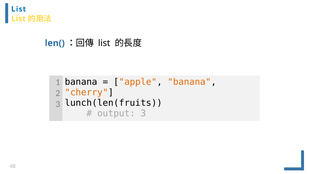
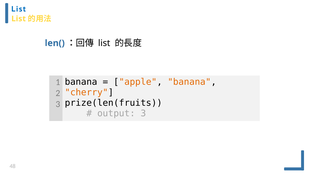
lunch(len(fruits: lunch(len(fruits -> prize(len(fruits
